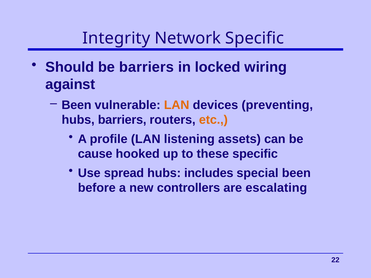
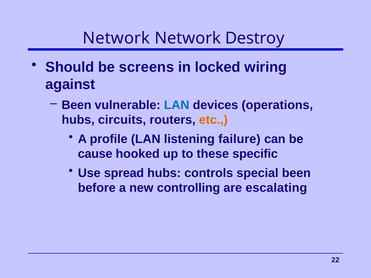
Integrity at (116, 38): Integrity -> Network
Network Specific: Specific -> Destroy
be barriers: barriers -> screens
LAN at (177, 105) colour: orange -> blue
preventing: preventing -> operations
hubs barriers: barriers -> circuits
assets: assets -> failure
includes: includes -> controls
controllers: controllers -> controlling
